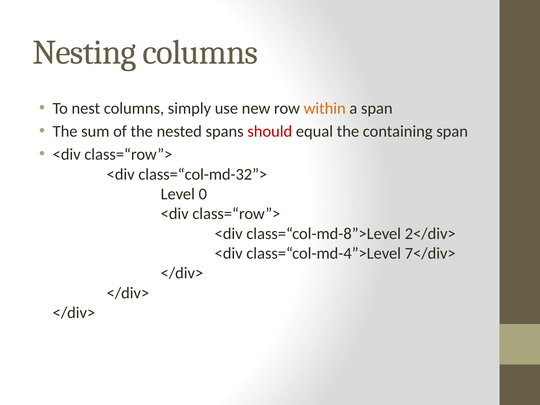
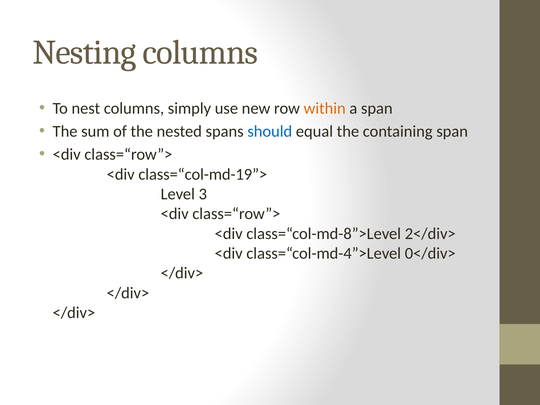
should colour: red -> blue
class=“col-md-32”>: class=“col-md-32”> -> class=“col-md-19”>
0: 0 -> 3
7</div>: 7</div> -> 0</div>
